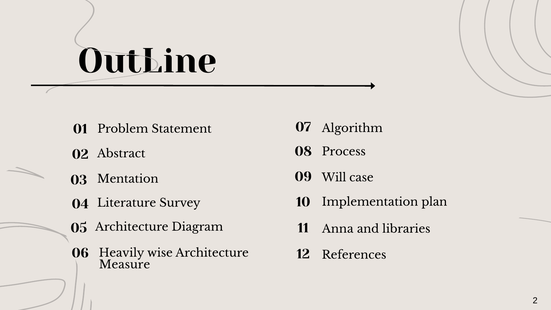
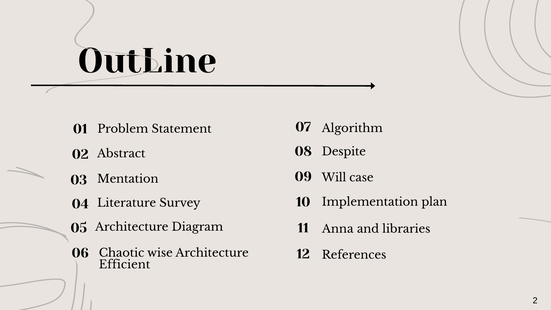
Process: Process -> Despite
Heavily: Heavily -> Chaotic
Measure: Measure -> Efficient
